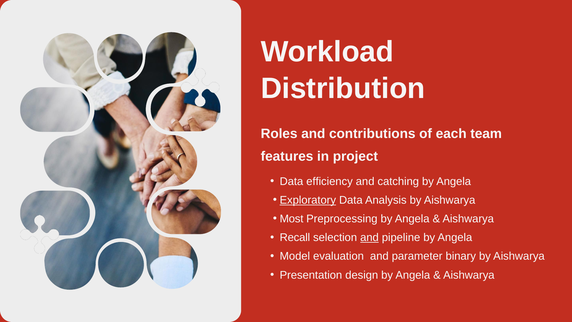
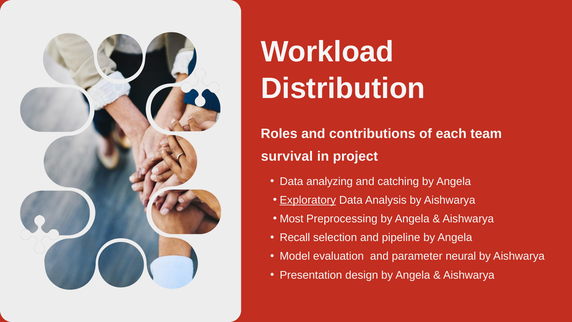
features: features -> survival
efficiency: efficiency -> analyzing
and at (369, 237) underline: present -> none
binary: binary -> neural
